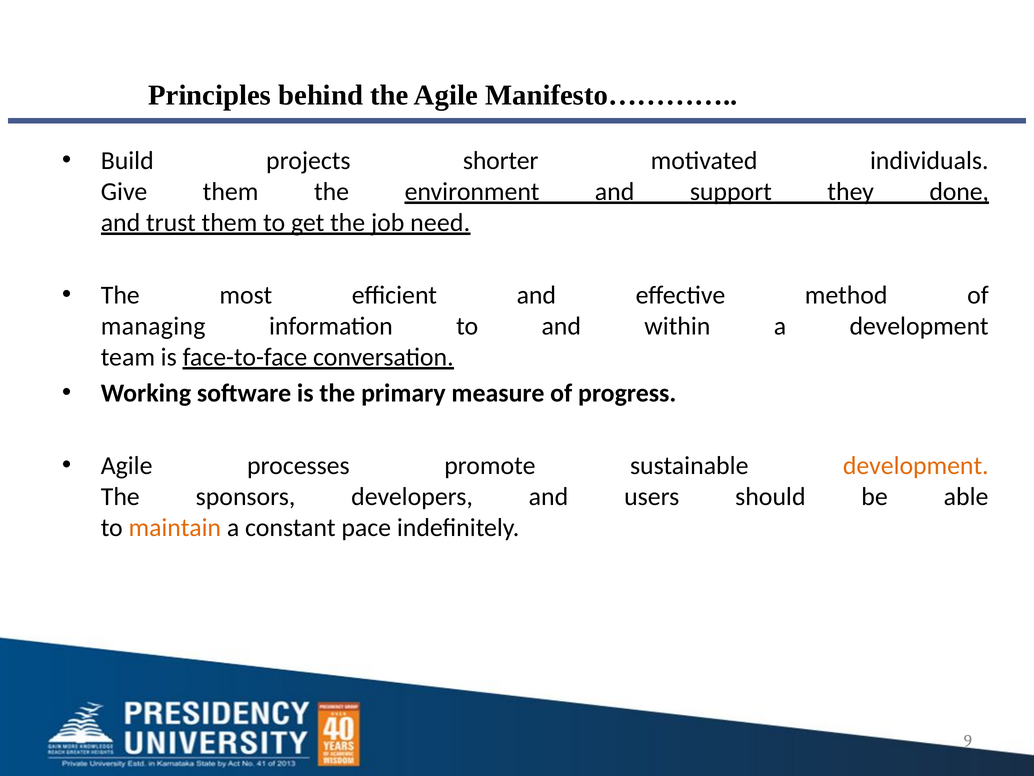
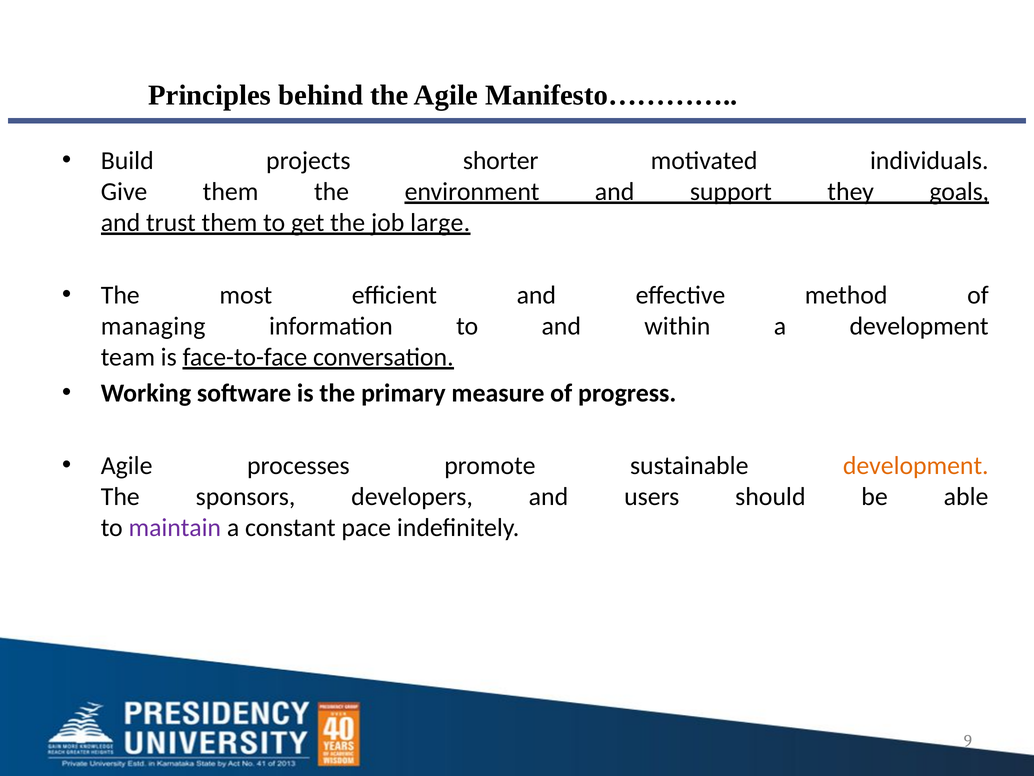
done: done -> goals
need: need -> large
maintain colour: orange -> purple
